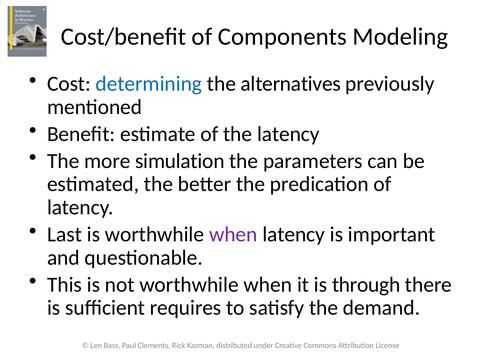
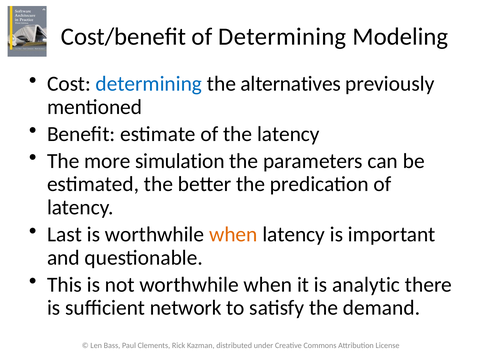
of Components: Components -> Determining
when at (233, 234) colour: purple -> orange
through: through -> analytic
requires: requires -> network
